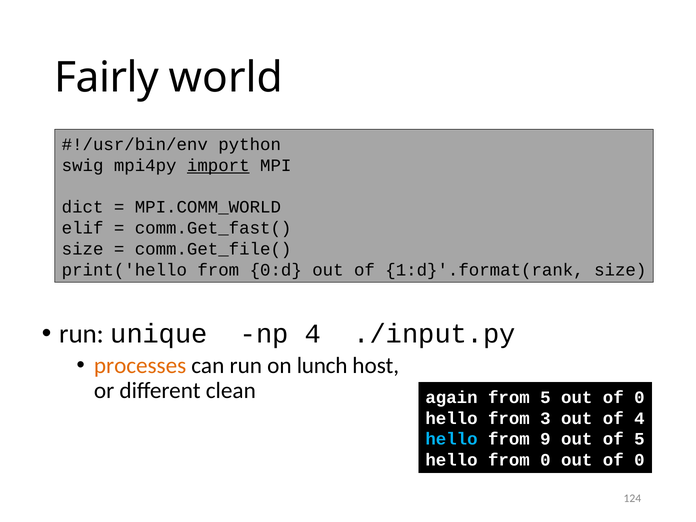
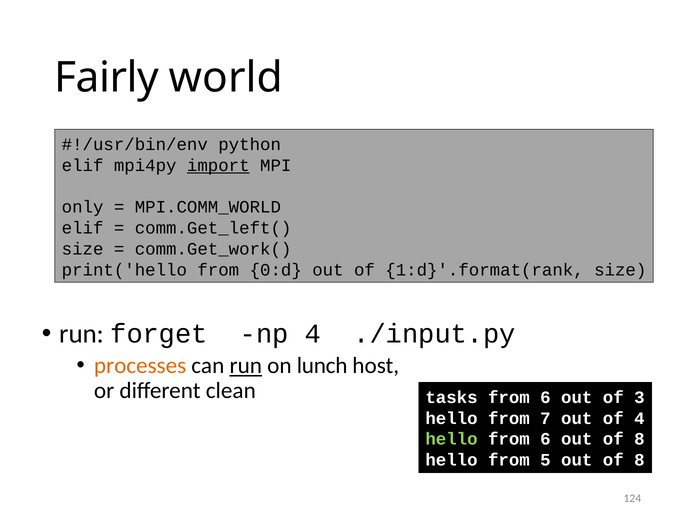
swig at (83, 165): swig -> elif
dict: dict -> only
comm.Get_fast(: comm.Get_fast( -> comm.Get_left(
comm.Get_file(: comm.Get_file( -> comm.Get_work(
unique: unique -> forget
run at (246, 366) underline: none -> present
again: again -> tasks
5 at (545, 397): 5 -> 6
0 at (639, 397): 0 -> 3
3: 3 -> 7
hello at (451, 439) colour: light blue -> light green
9 at (545, 439): 9 -> 6
5 at (639, 439): 5 -> 8
from 0: 0 -> 5
0 at (639, 460): 0 -> 8
